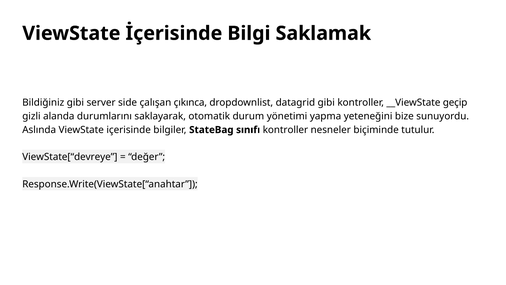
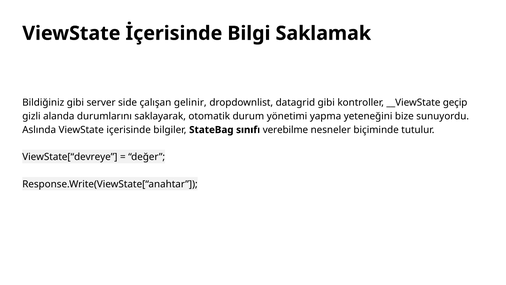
çıkınca: çıkınca -> gelinir
sınıfı kontroller: kontroller -> verebilme
